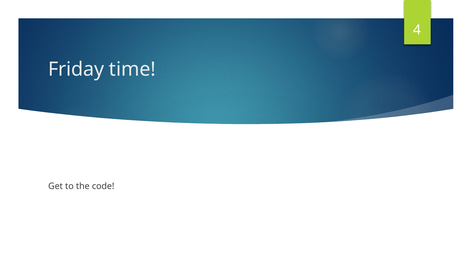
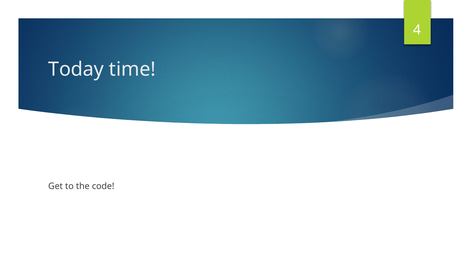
Friday: Friday -> Today
